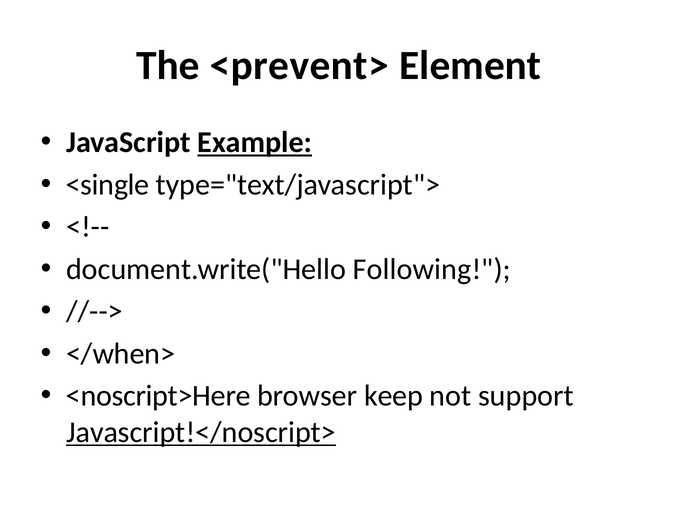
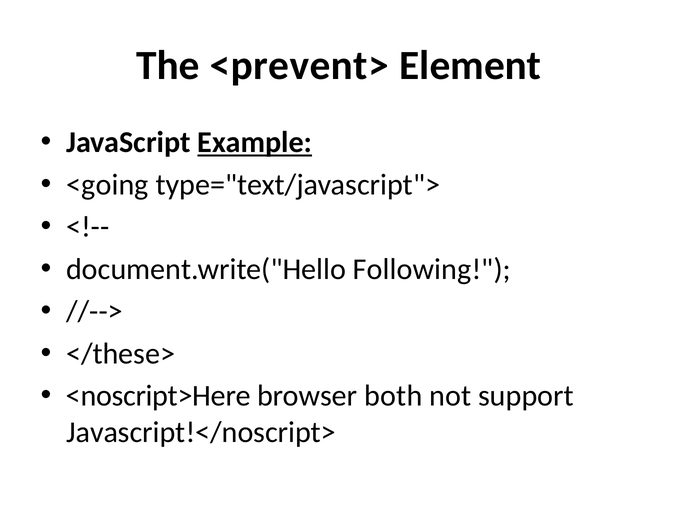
<single: <single -> <going
</when>: </when> -> </these>
keep: keep -> both
Javascript!</noscript> underline: present -> none
